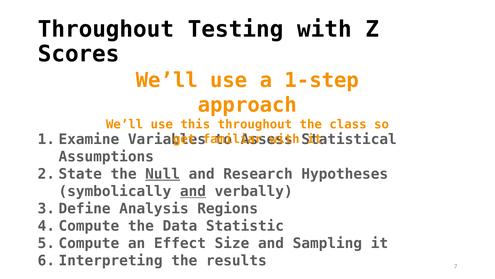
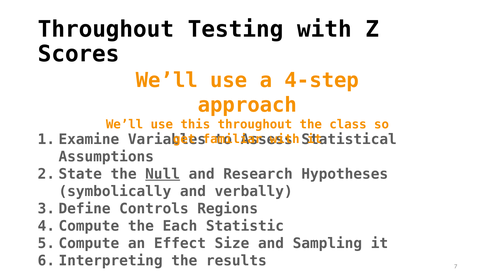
1-step: 1-step -> 4-step
and at (193, 191) underline: present -> none
Analysis: Analysis -> Controls
Data: Data -> Each
